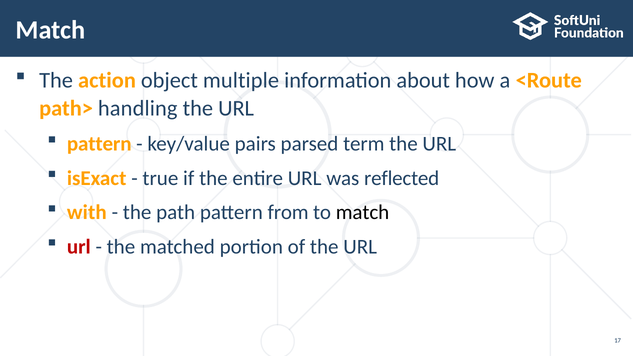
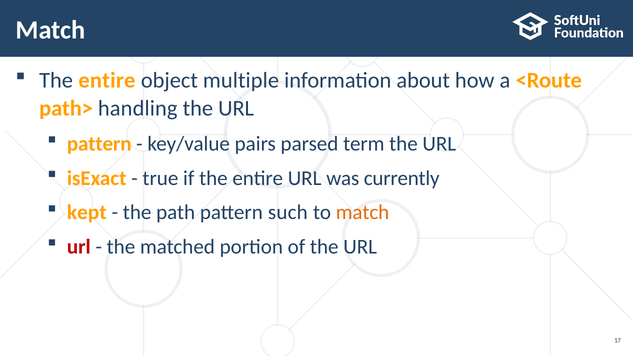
action at (107, 80): action -> entire
reflected: reflected -> currently
with: with -> kept
from: from -> such
match at (363, 213) colour: black -> orange
